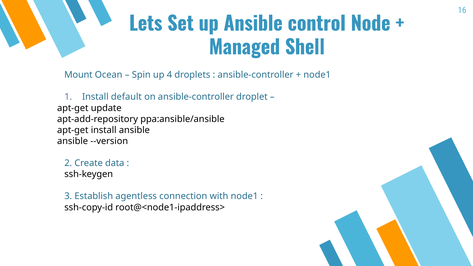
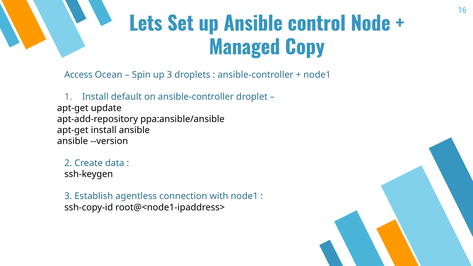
Shell: Shell -> Copy
Mount: Mount -> Access
up 4: 4 -> 3
